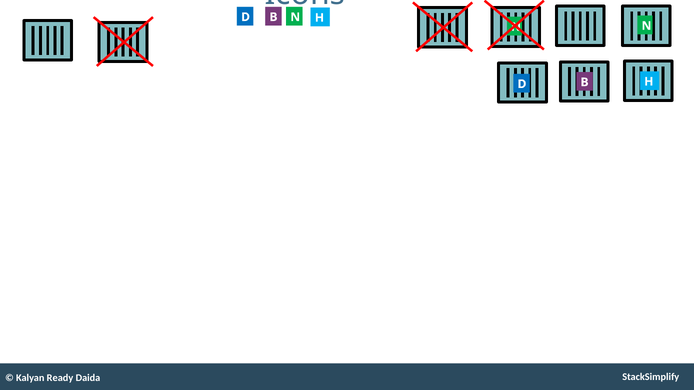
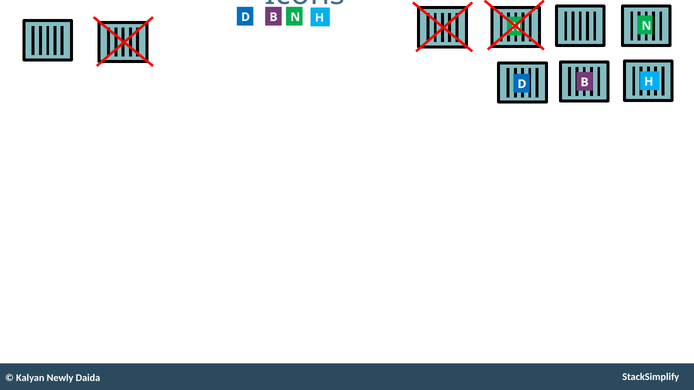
Ready: Ready -> Newly
